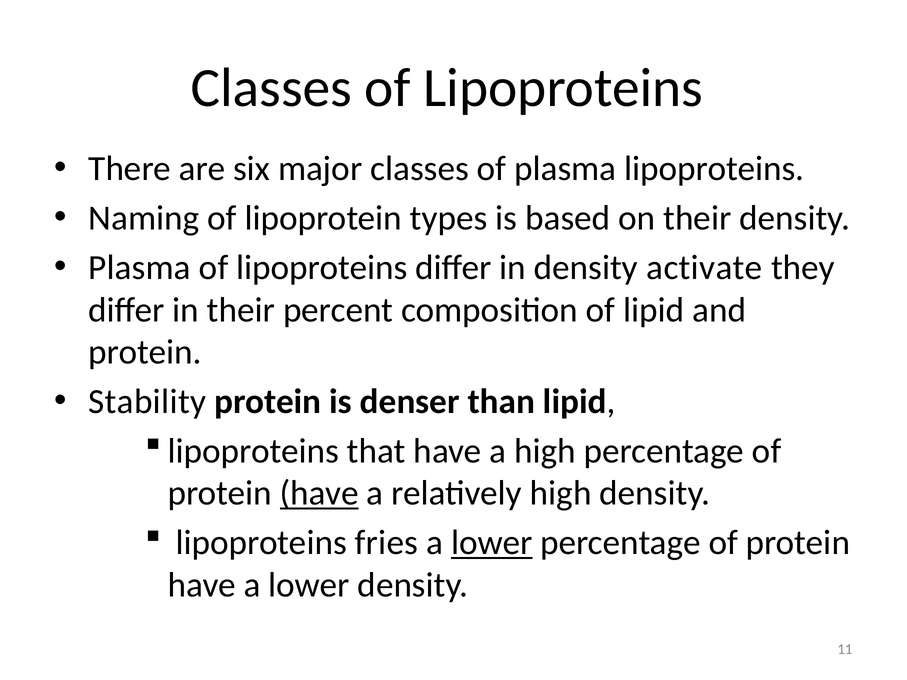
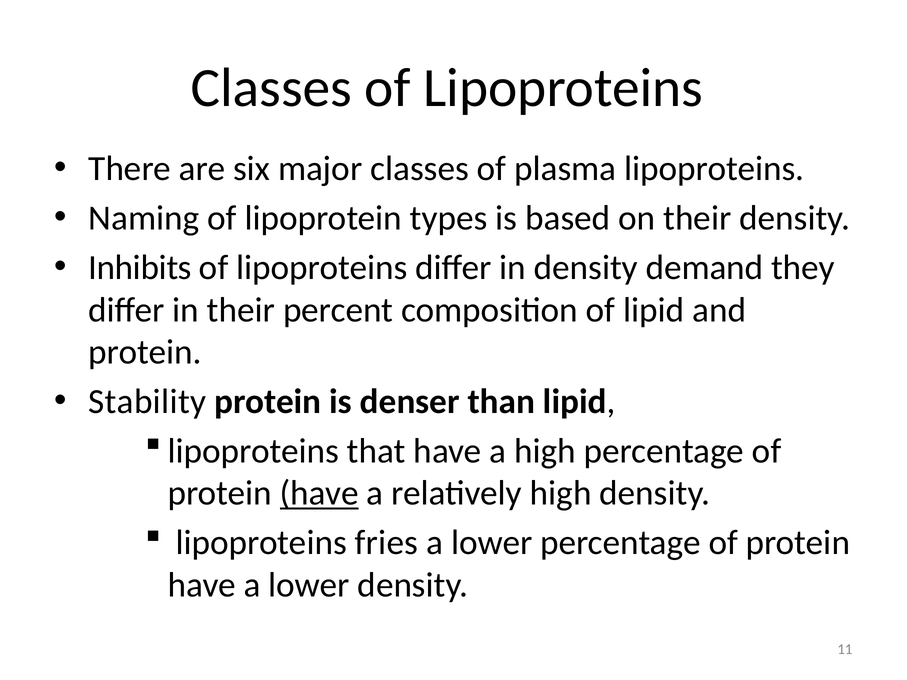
Plasma at (140, 268): Plasma -> Inhibits
activate: activate -> demand
lower at (492, 543) underline: present -> none
